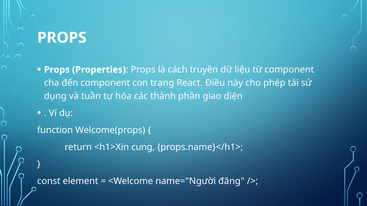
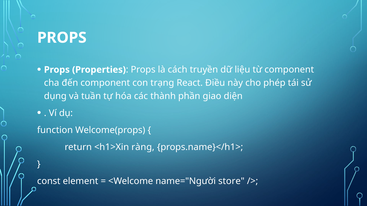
cung: cung -> ràng
đăng: đăng -> store
